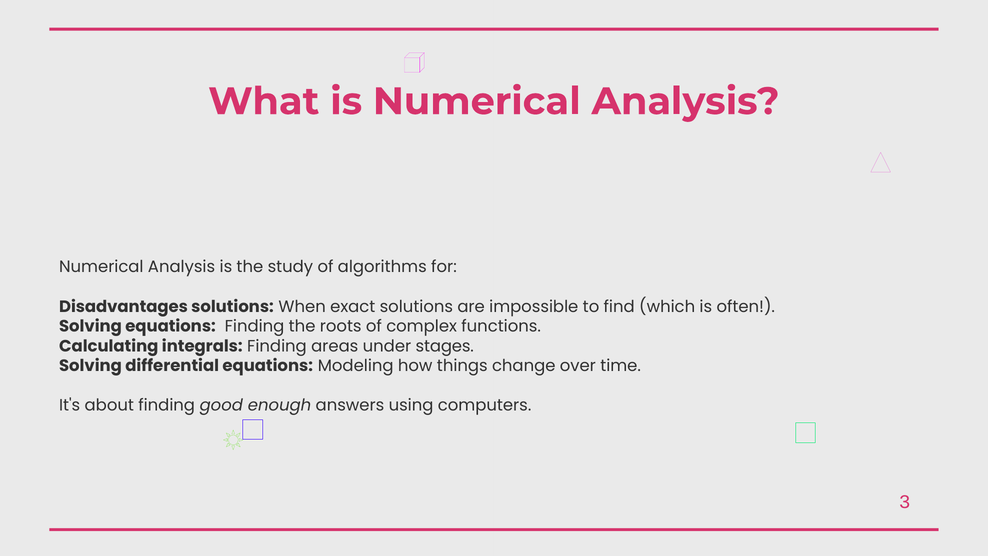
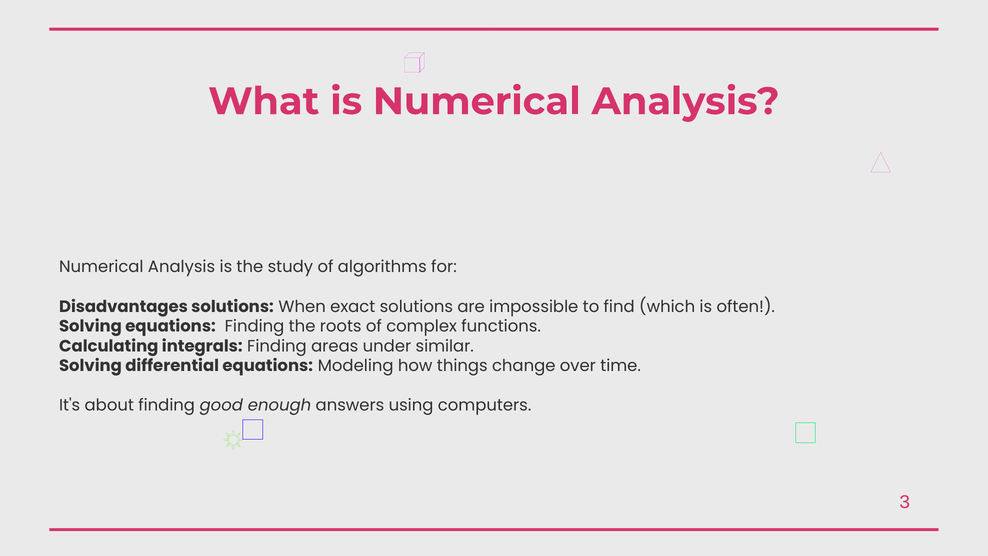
stages: stages -> similar
